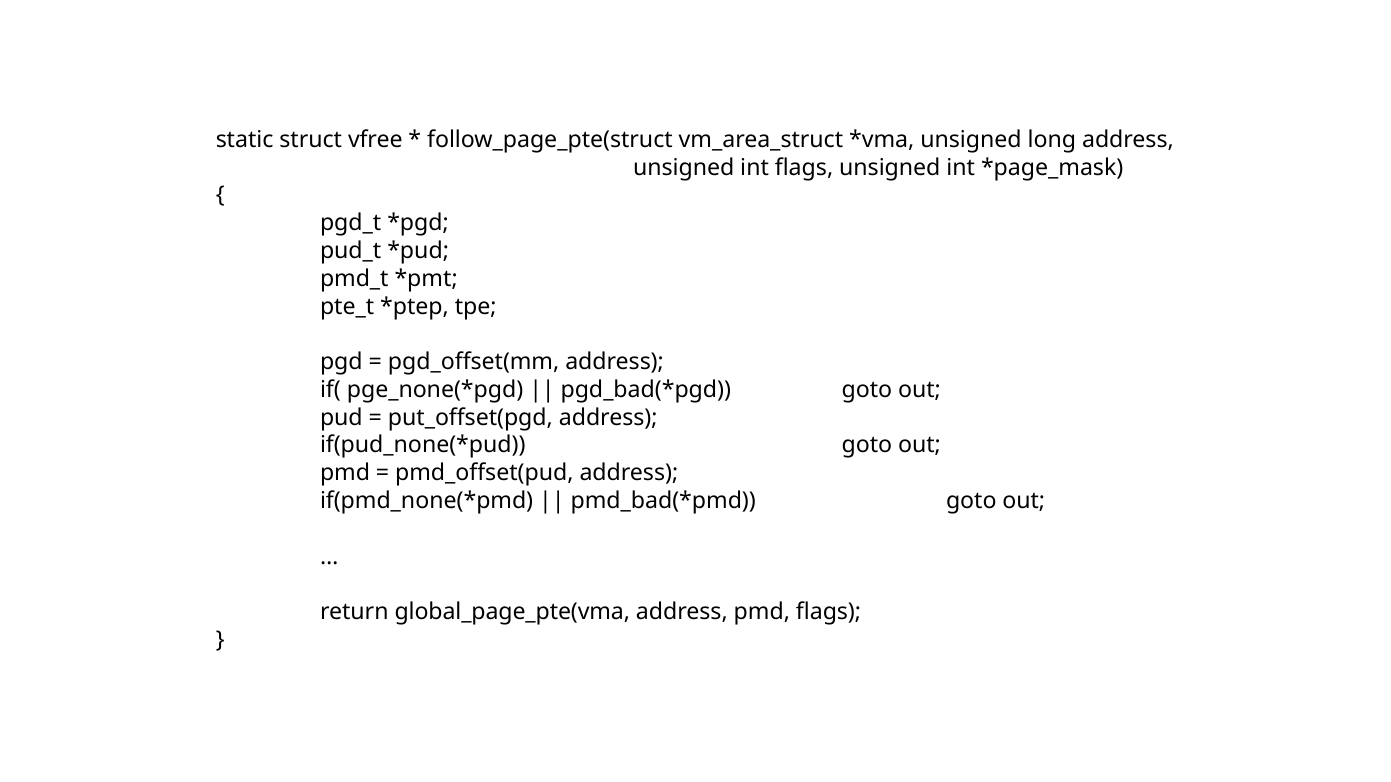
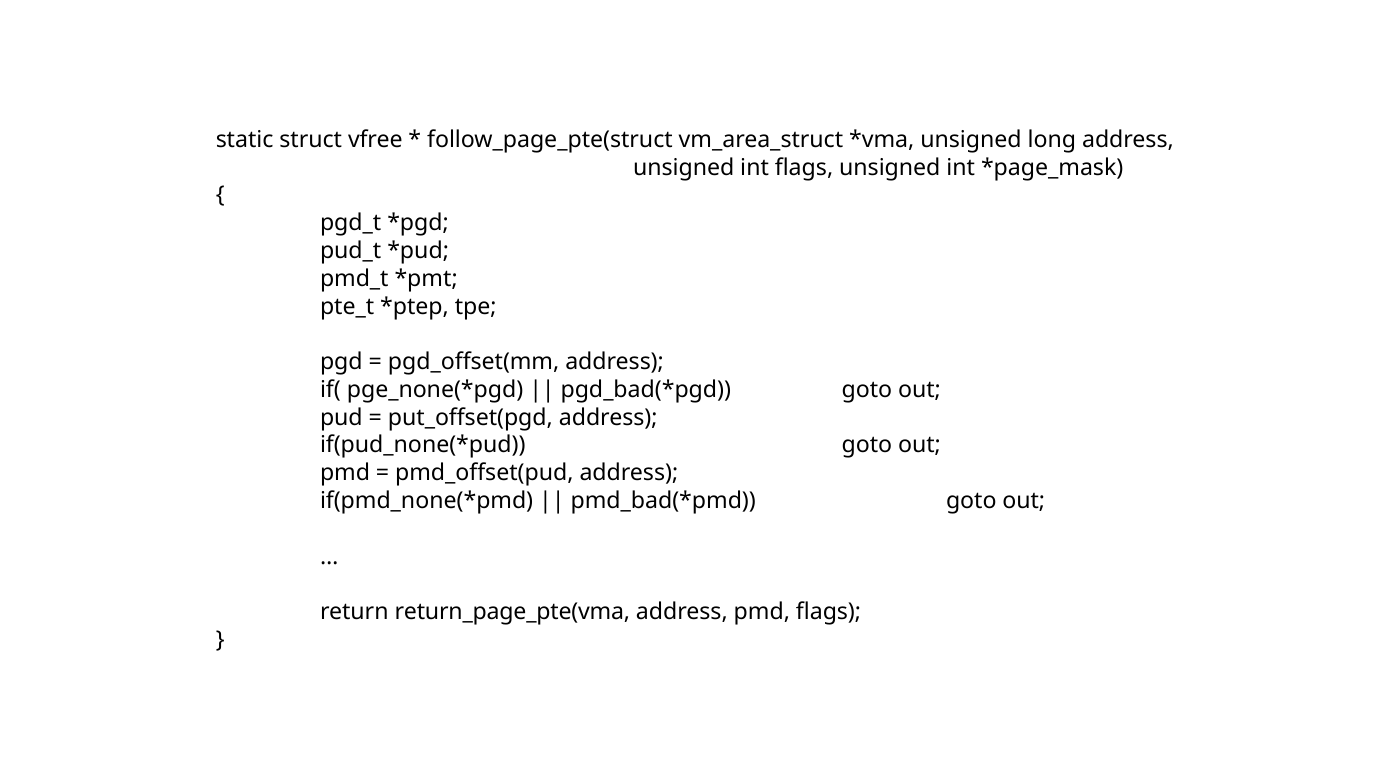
global_page_pte(vma: global_page_pte(vma -> return_page_pte(vma
